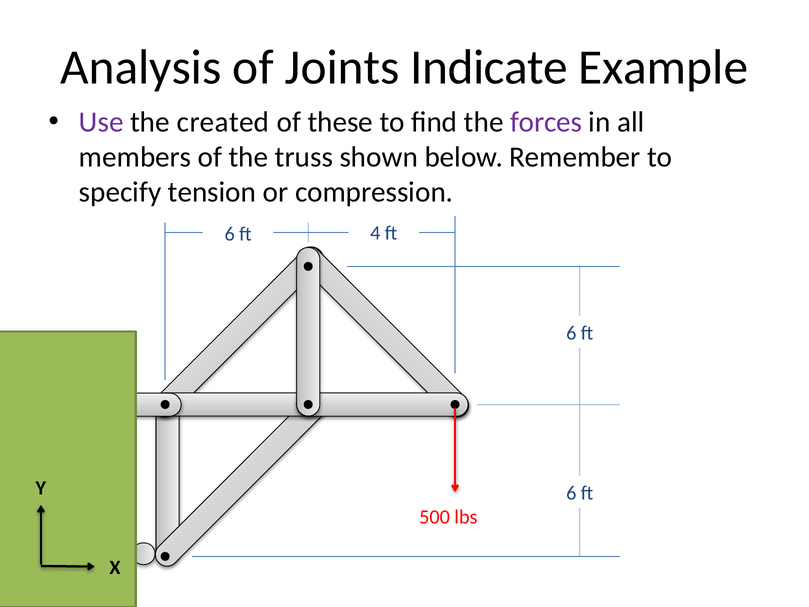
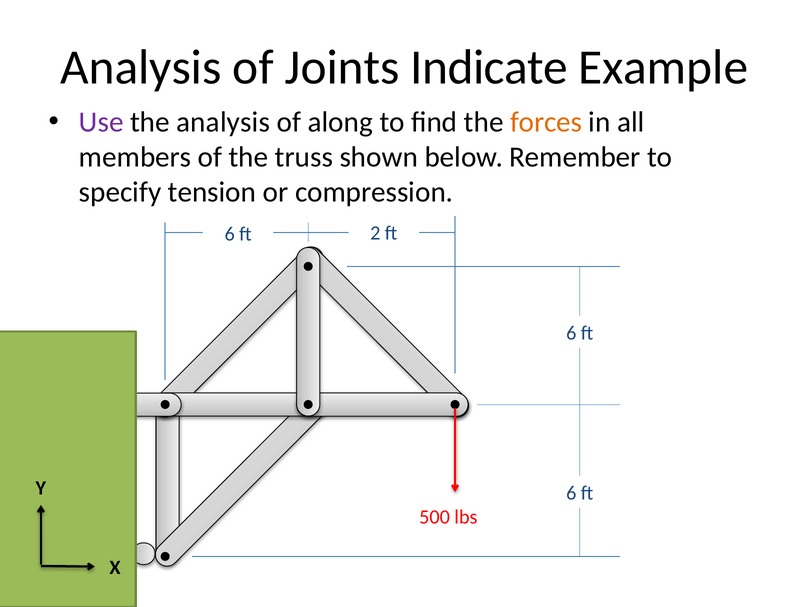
the created: created -> analysis
these: these -> along
forces colour: purple -> orange
4: 4 -> 2
